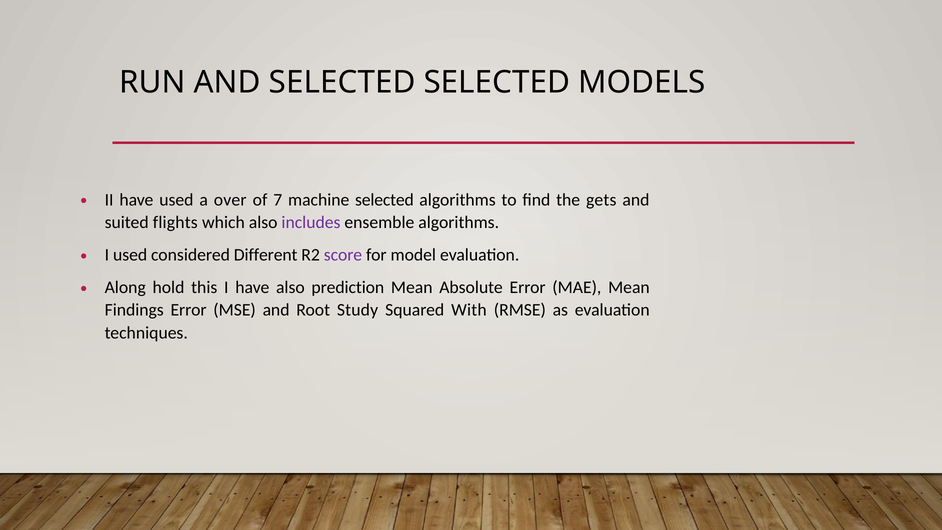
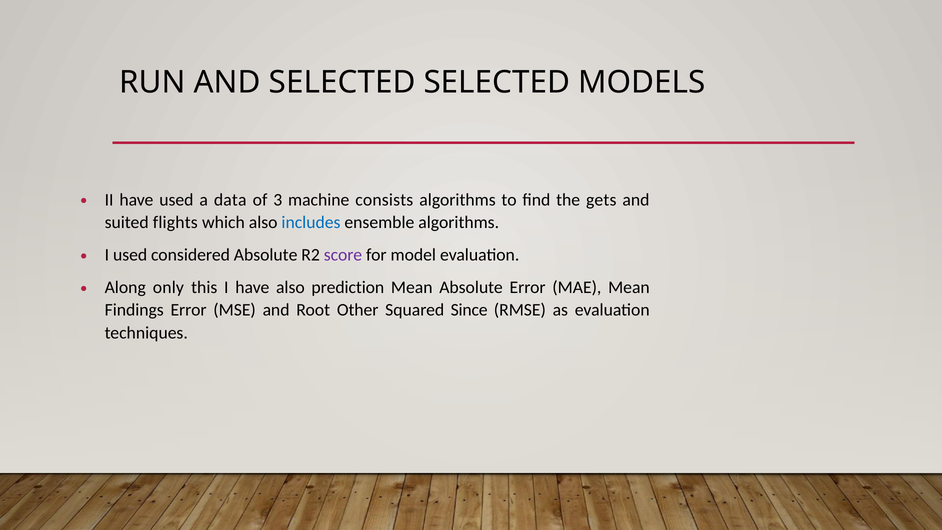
over: over -> data
7: 7 -> 3
machine selected: selected -> consists
includes colour: purple -> blue
considered Different: Different -> Absolute
hold: hold -> only
Study: Study -> Other
With: With -> Since
